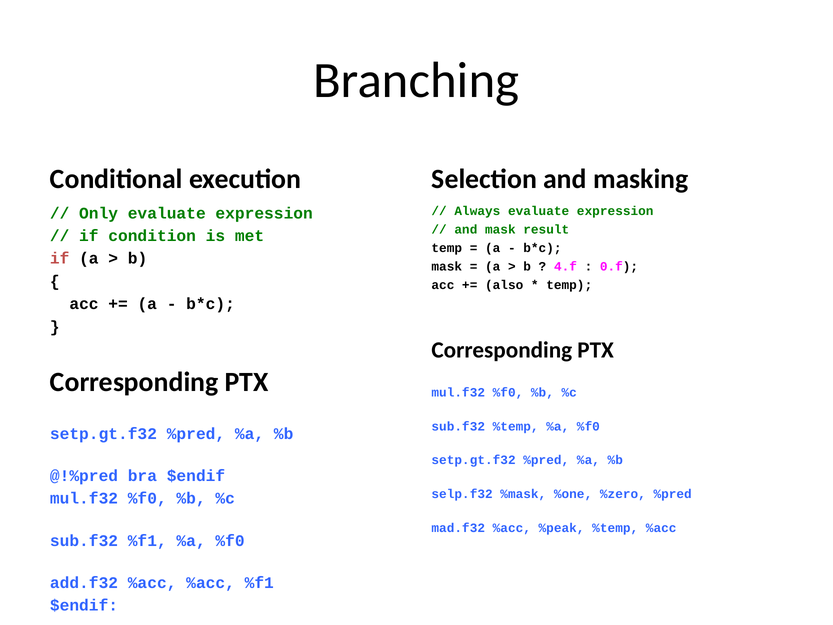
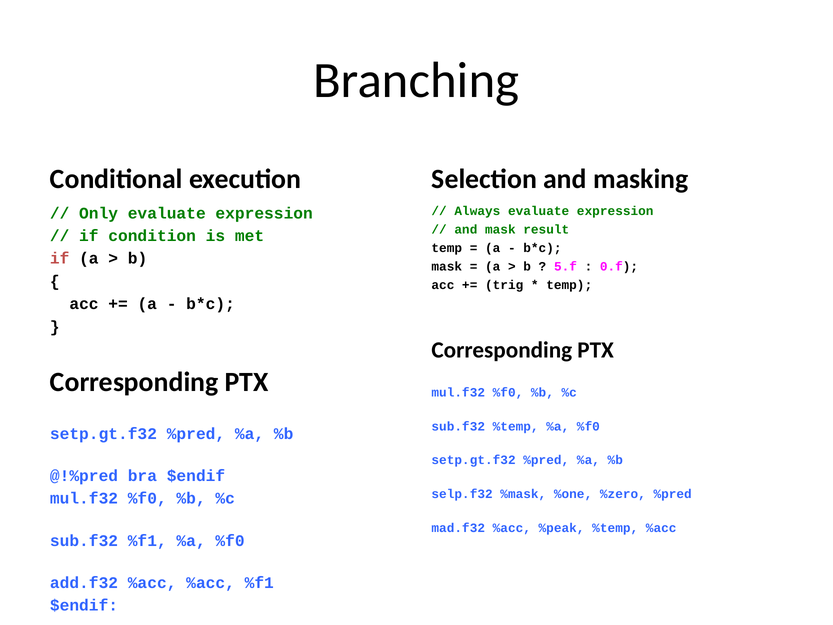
4.f: 4.f -> 5.f
also: also -> trig
